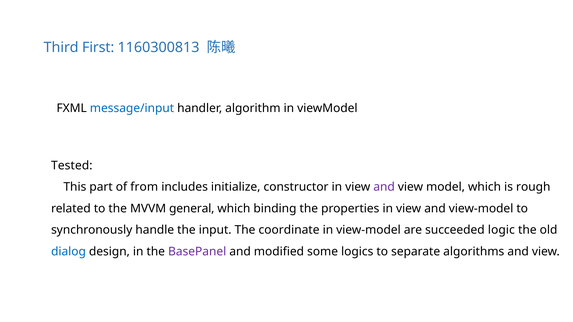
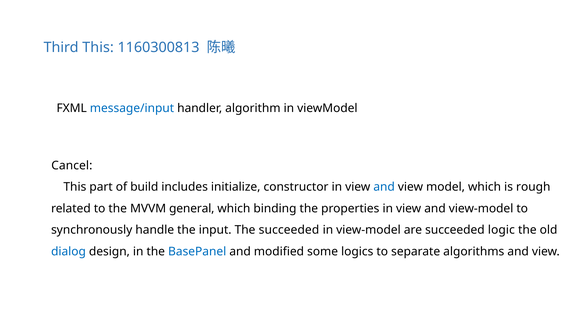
Third First: First -> This
Tested: Tested -> Cancel
from: from -> build
and at (384, 187) colour: purple -> blue
The coordinate: coordinate -> succeeded
BasePanel colour: purple -> blue
